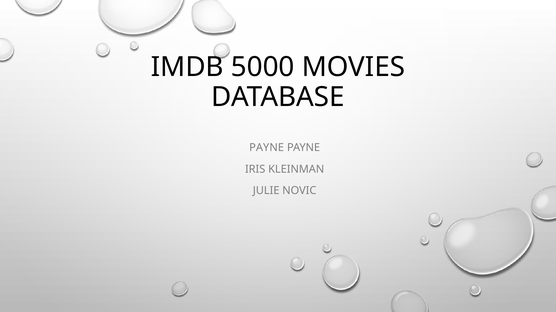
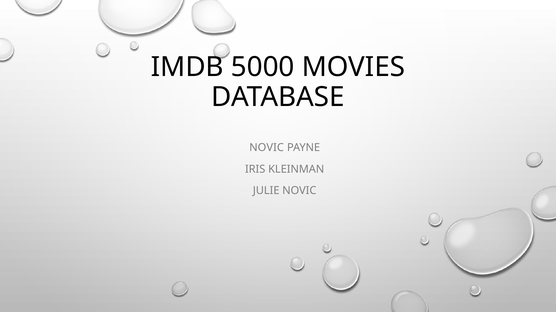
PAYNE at (267, 148): PAYNE -> NOVIC
